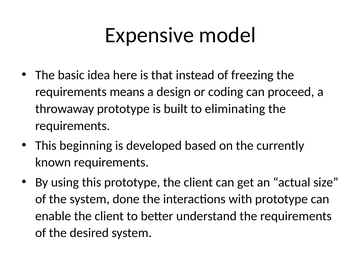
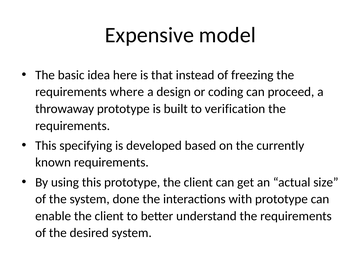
means: means -> where
eliminating: eliminating -> verification
beginning: beginning -> specifying
